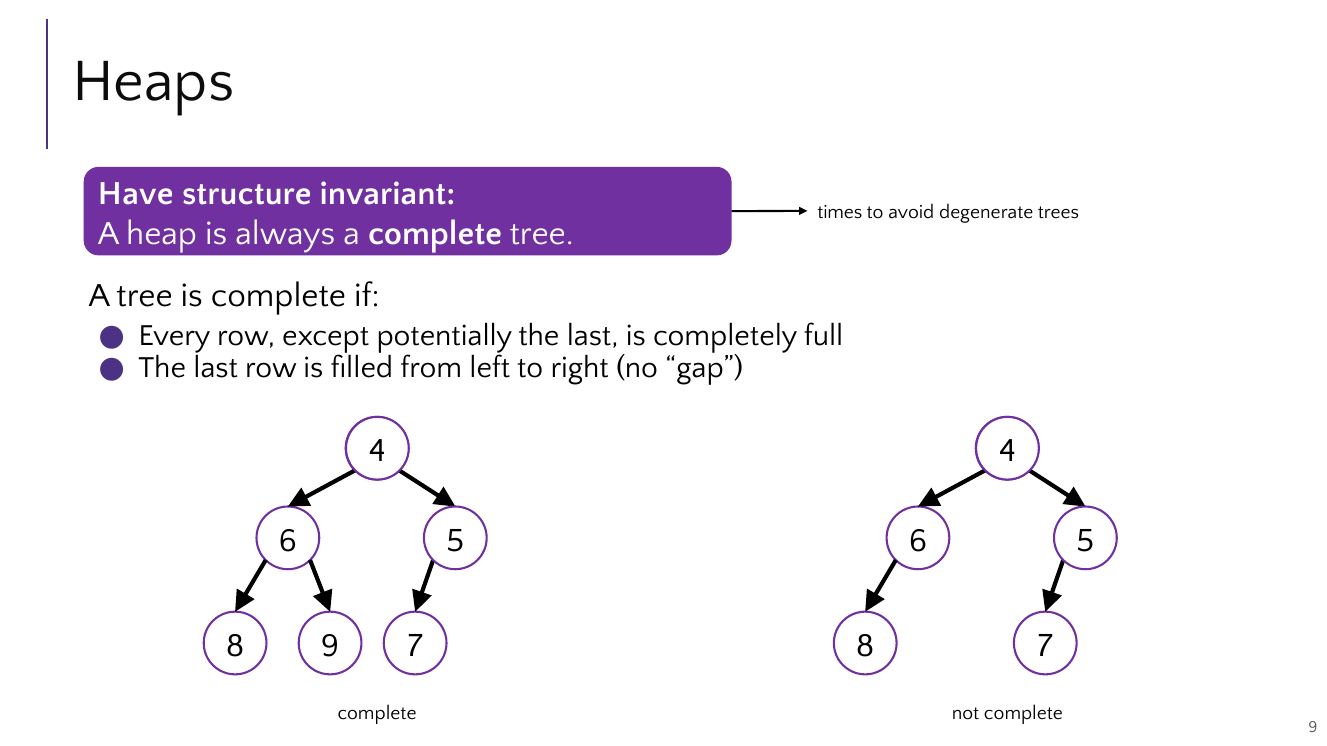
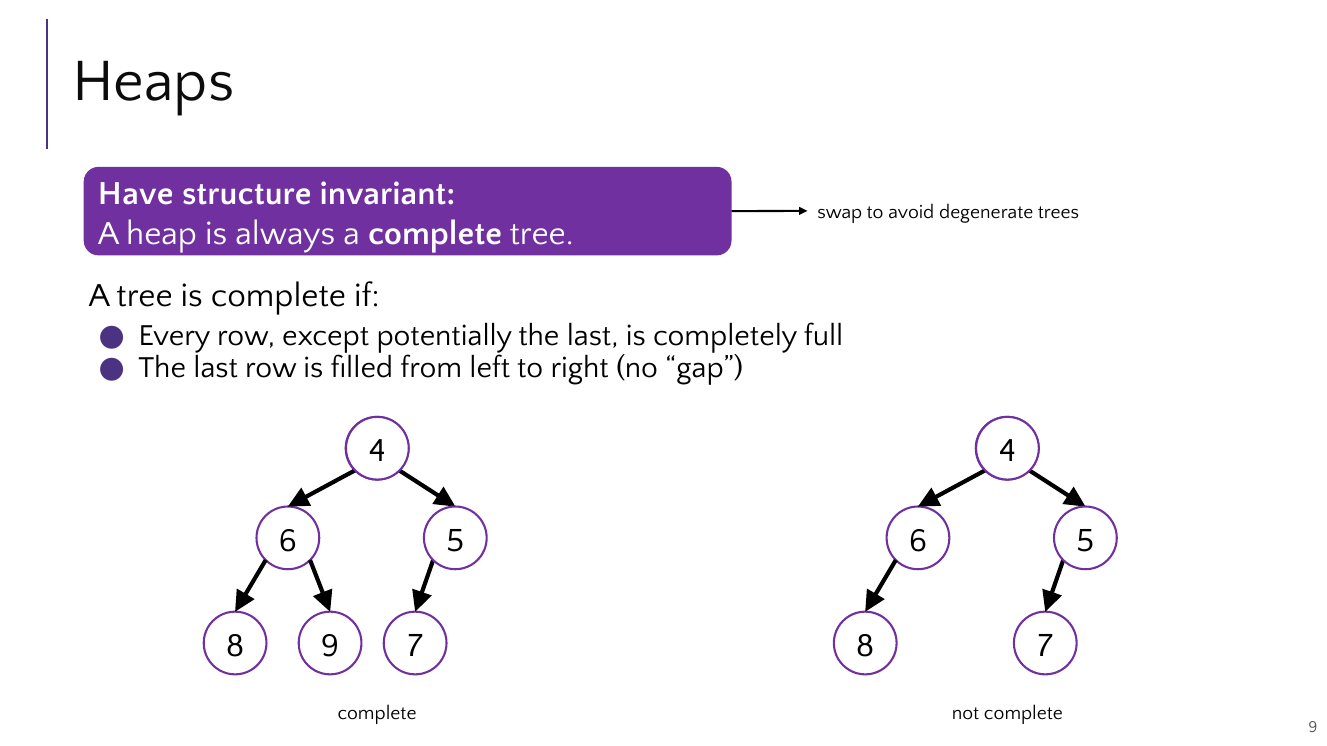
times: times -> swap
